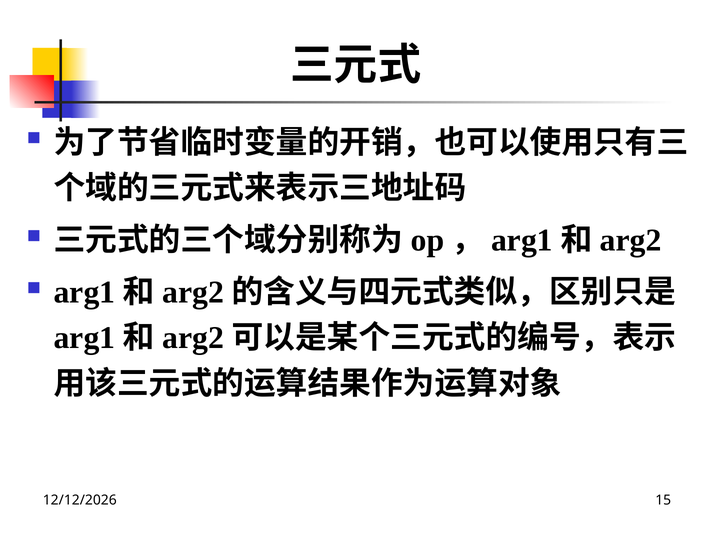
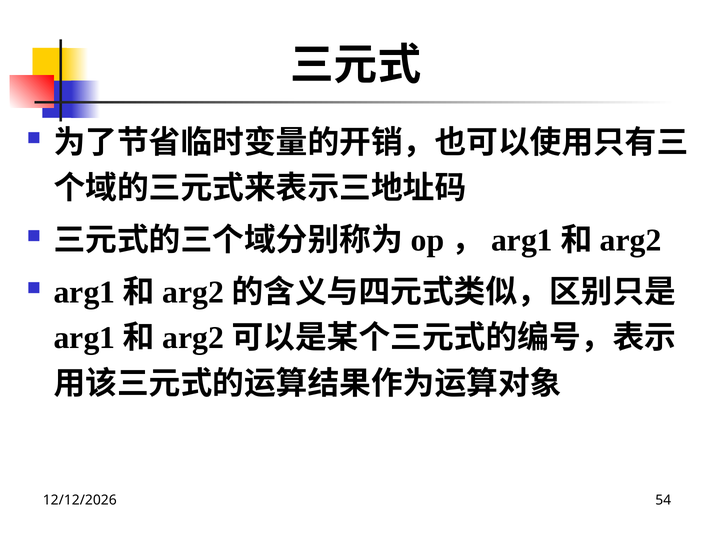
15: 15 -> 54
